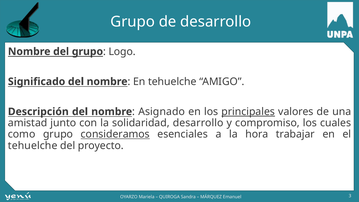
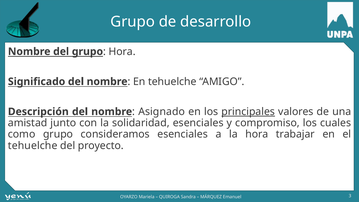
Logo at (122, 52): Logo -> Hora
solidaridad desarrollo: desarrollo -> esenciales
consideramos underline: present -> none
